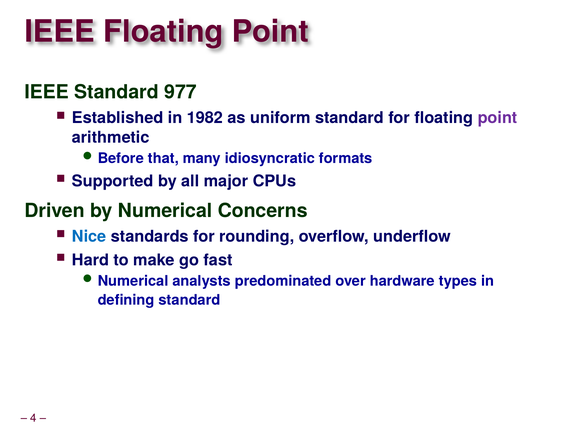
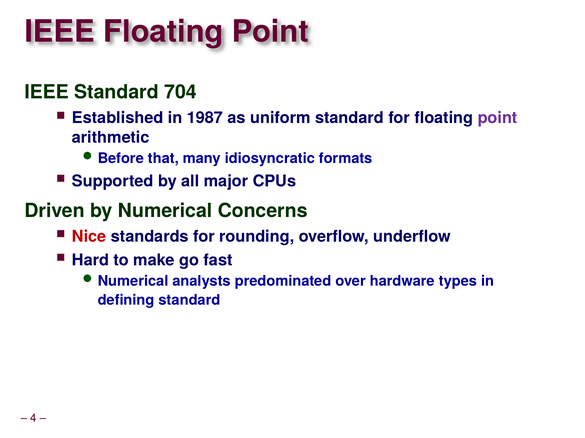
977: 977 -> 704
1982: 1982 -> 1987
Nice colour: blue -> red
